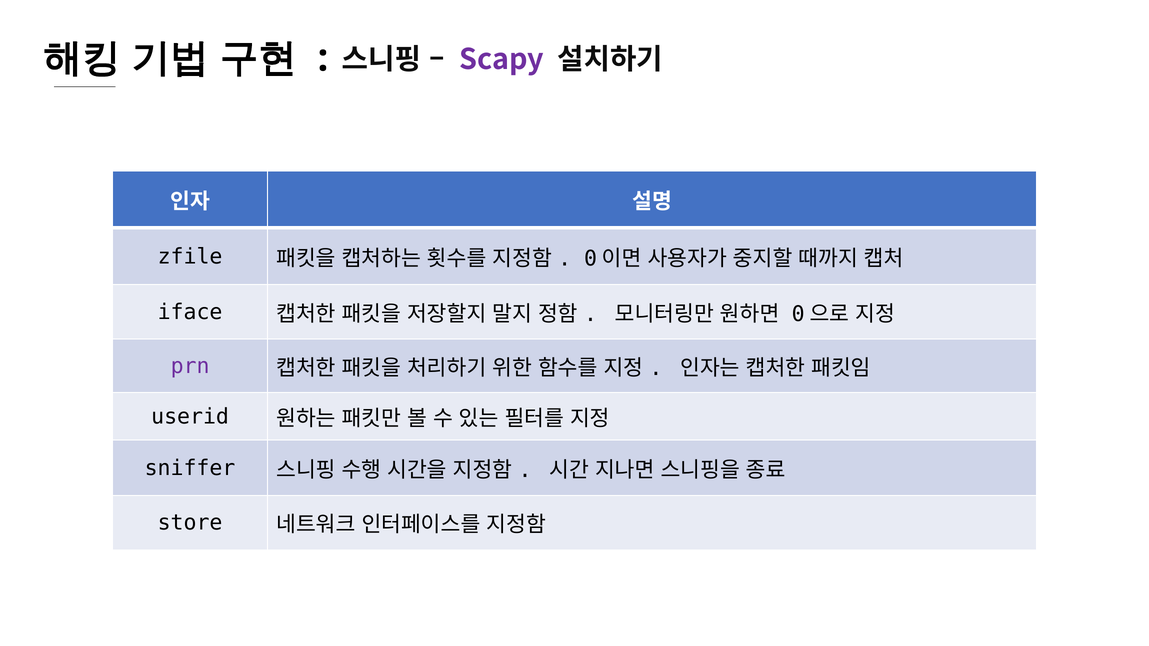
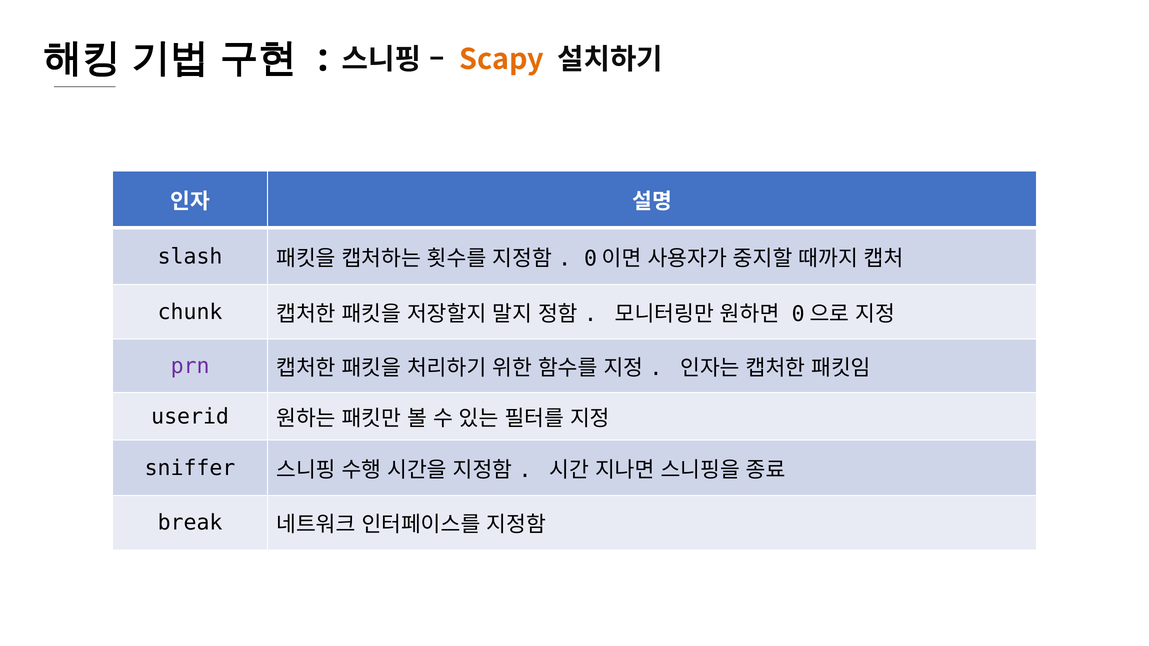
Scapy colour: purple -> orange
zfile: zfile -> slash
iface: iface -> chunk
store: store -> break
